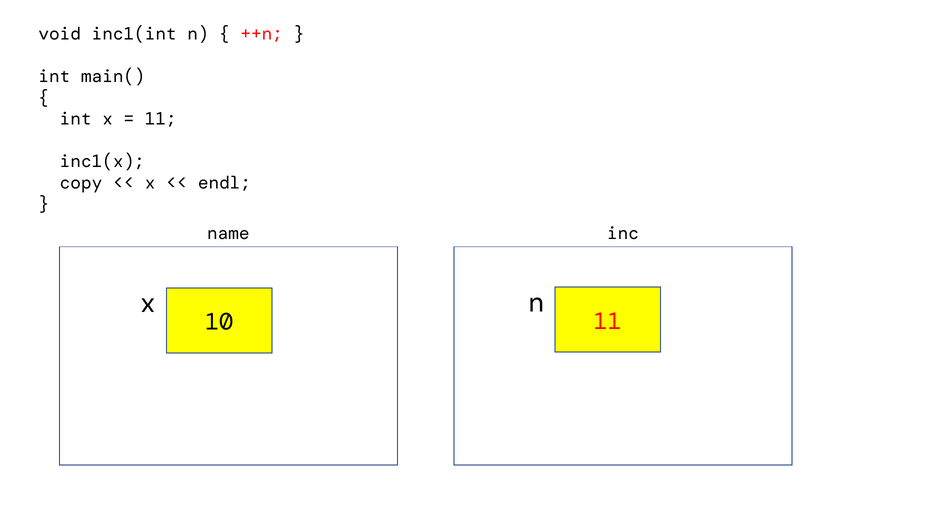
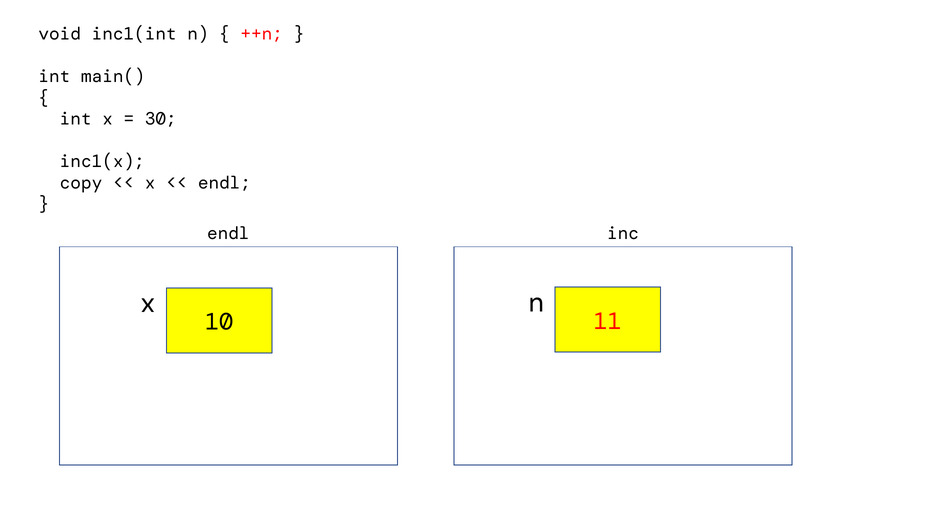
11 at (161, 119): 11 -> 30
name at (228, 233): name -> endl
